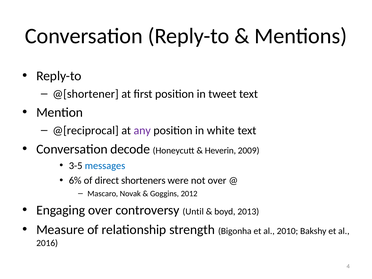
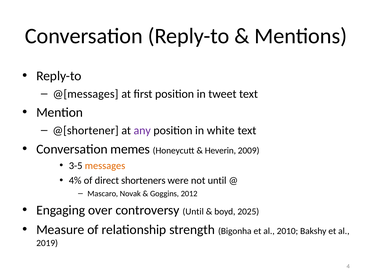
@[shortener: @[shortener -> @[messages
@[reciprocal: @[reciprocal -> @[shortener
decode: decode -> memes
messages colour: blue -> orange
6%: 6% -> 4%
not over: over -> until
2013: 2013 -> 2025
2016: 2016 -> 2019
